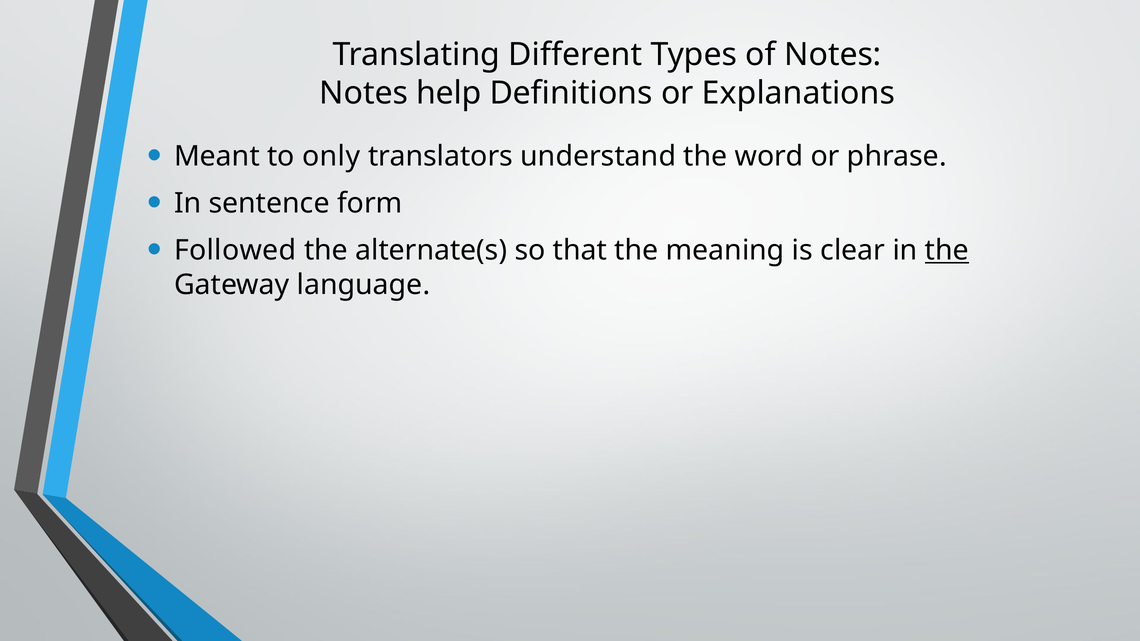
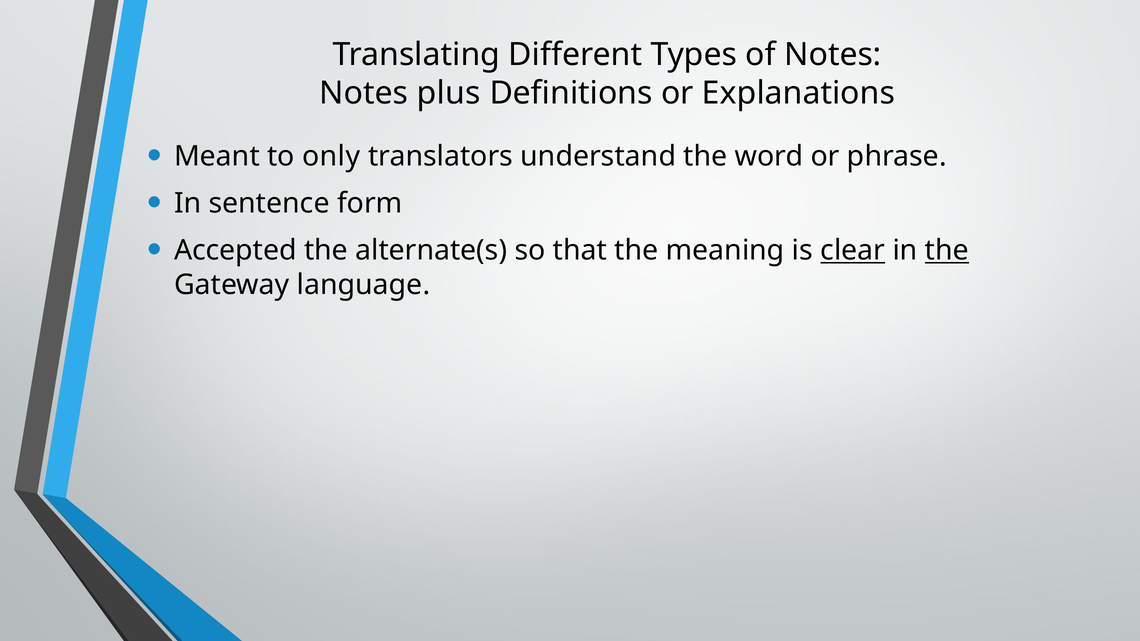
help: help -> plus
Followed: Followed -> Accepted
clear underline: none -> present
